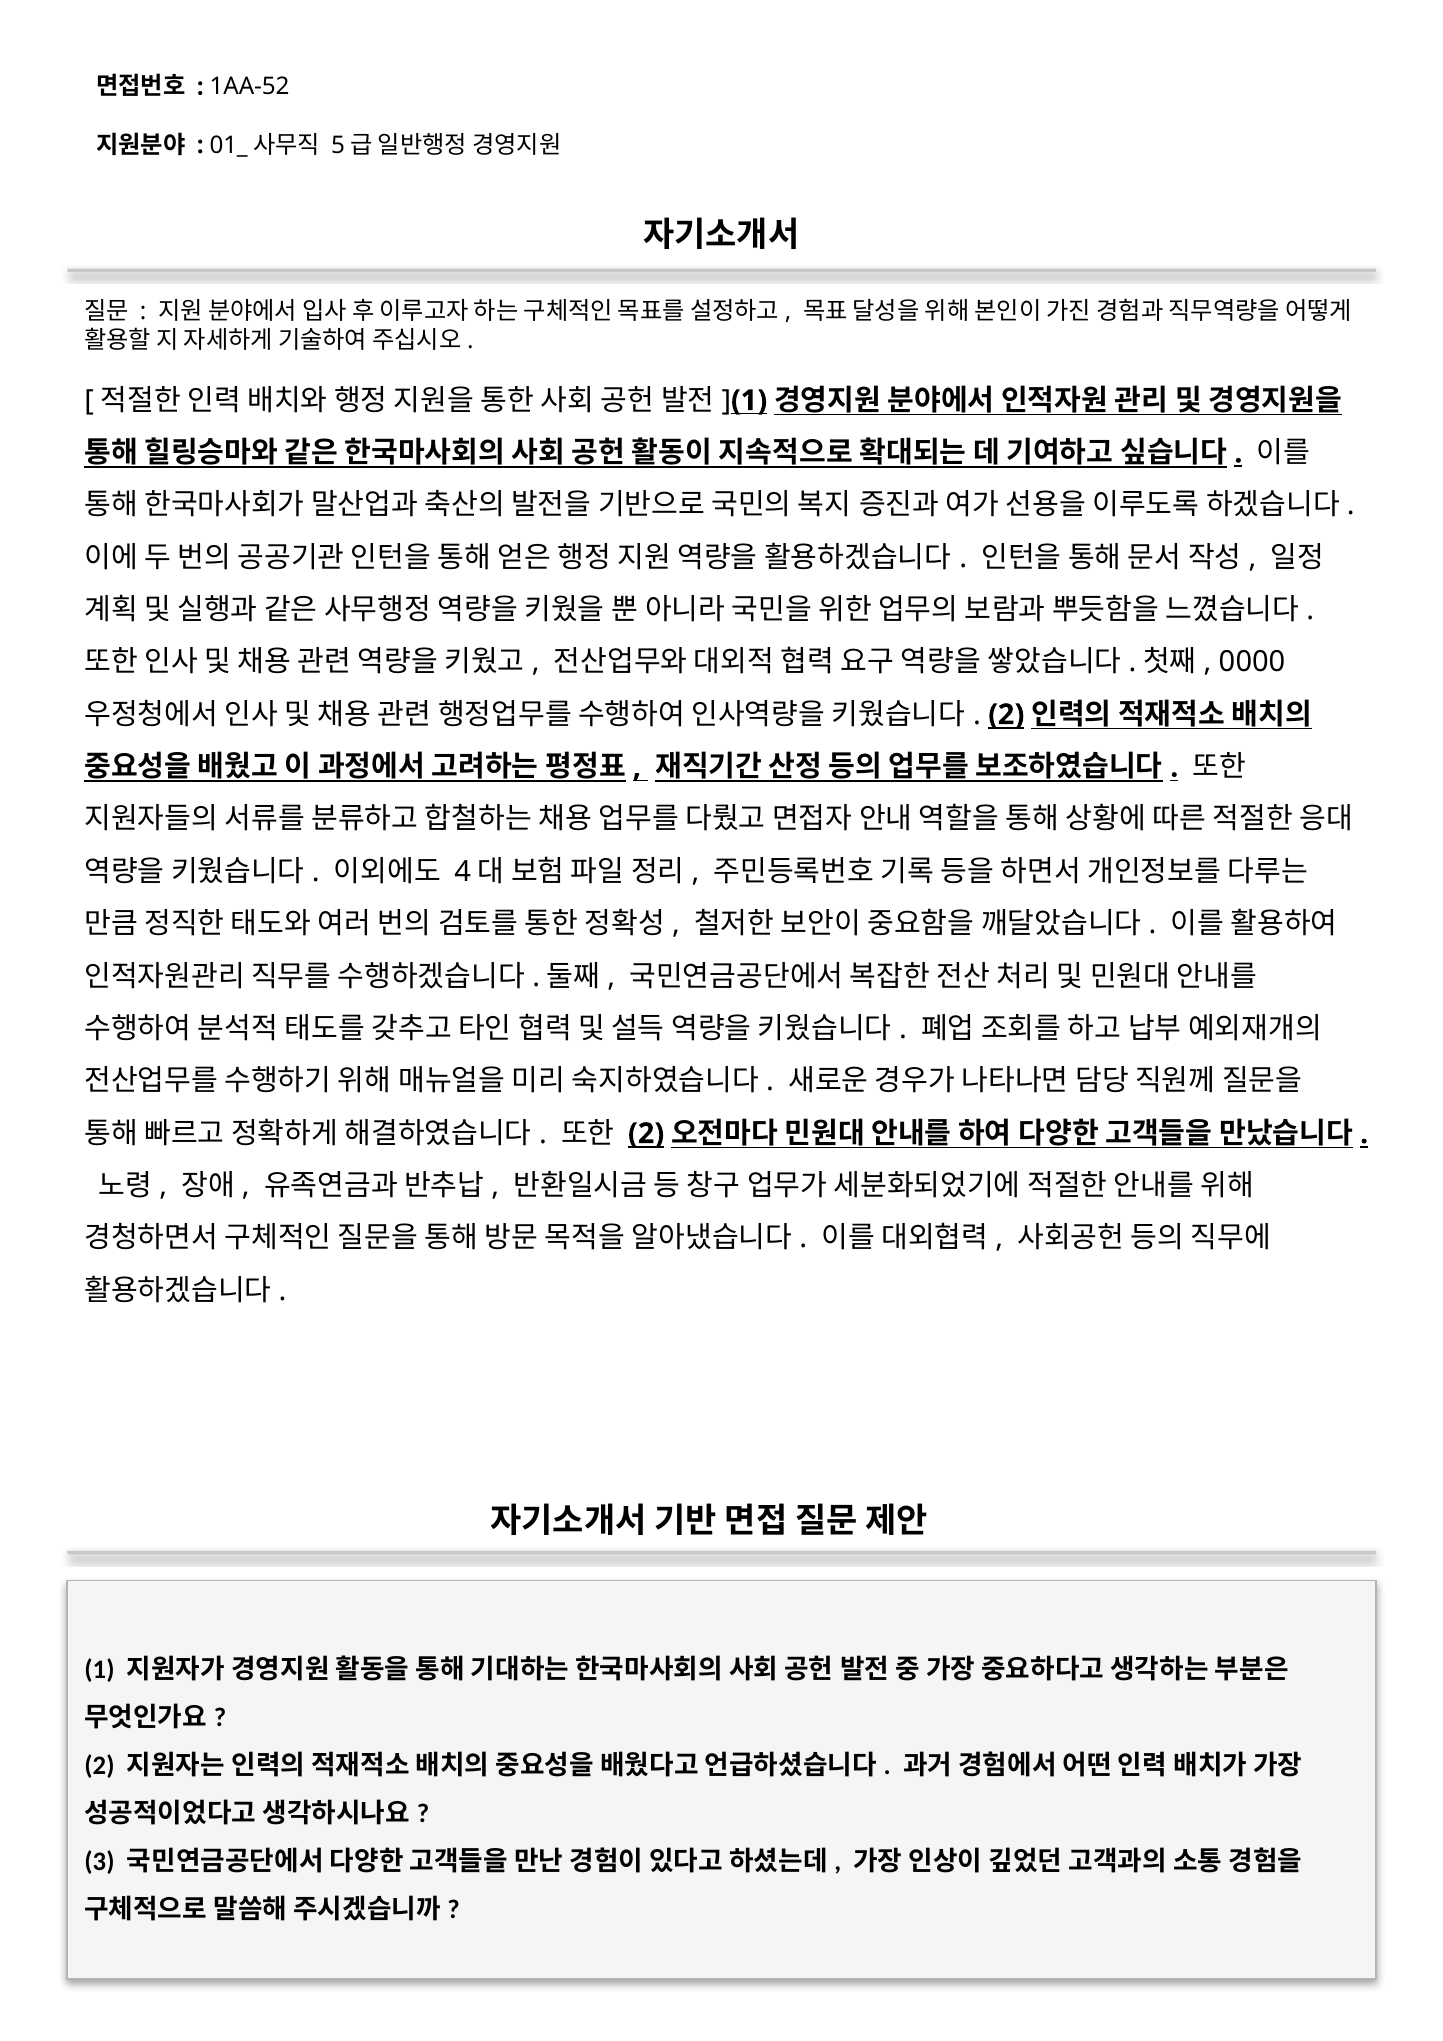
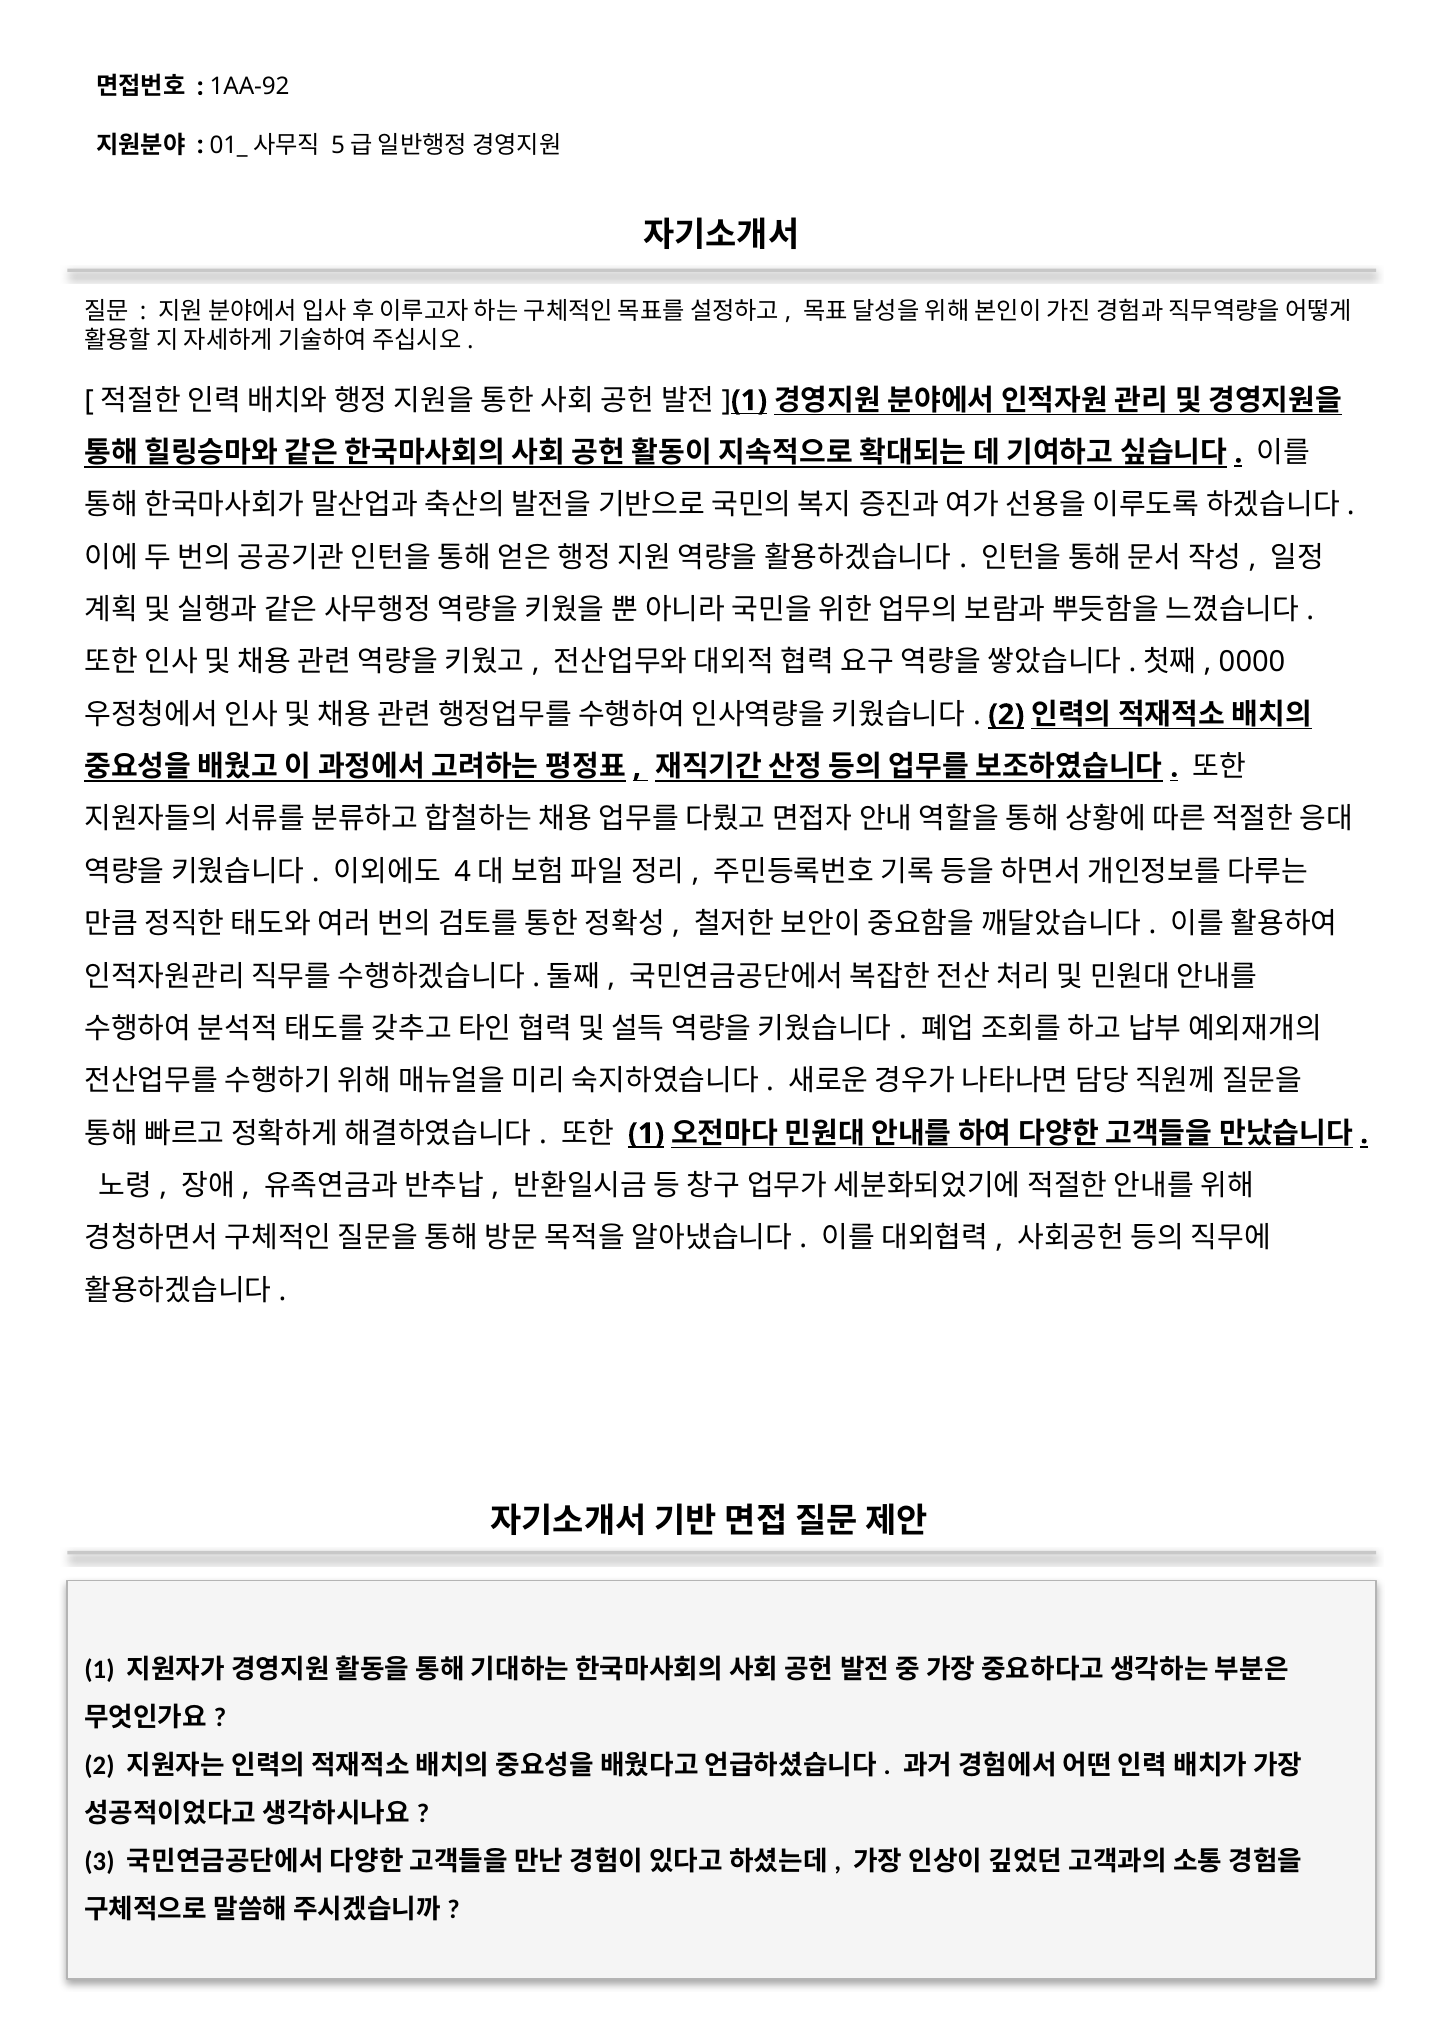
1AA-52: 1AA-52 -> 1AA-92
2 at (646, 1133): 2 -> 1
